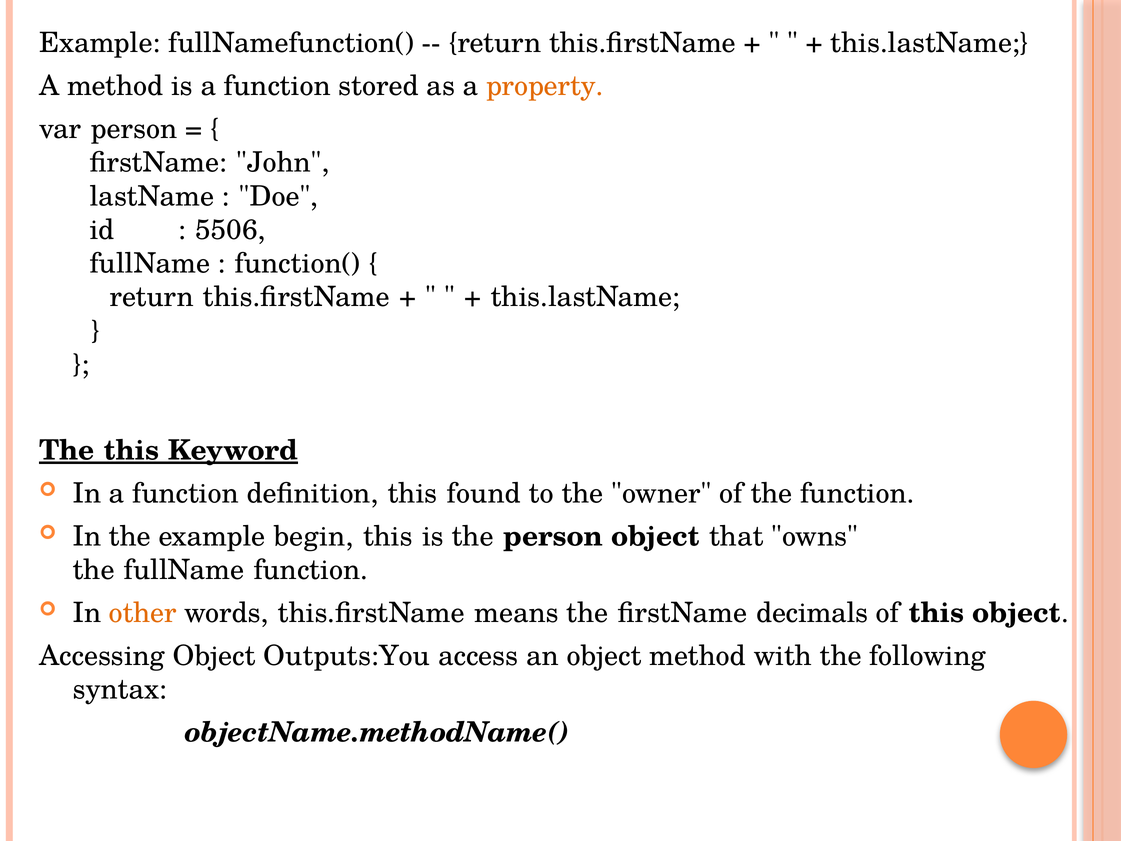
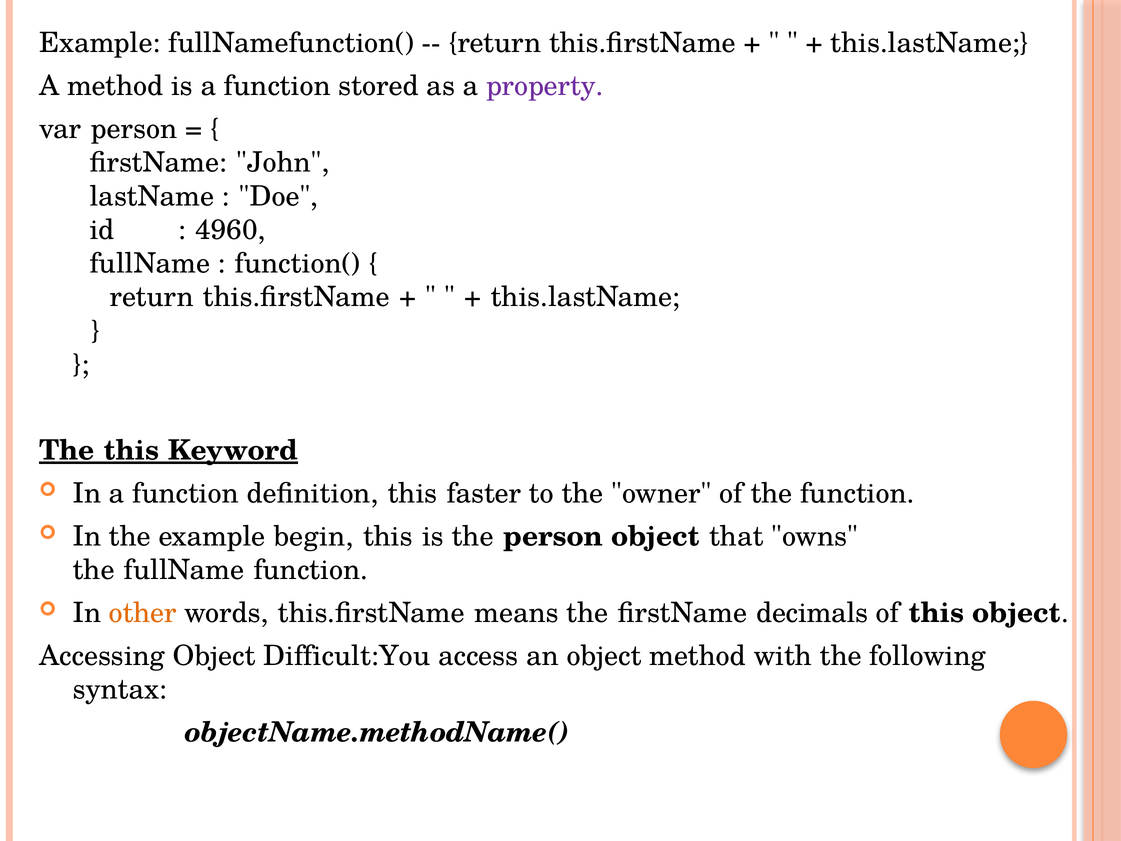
property colour: orange -> purple
5506: 5506 -> 4960
found: found -> faster
Outputs:You: Outputs:You -> Difficult:You
